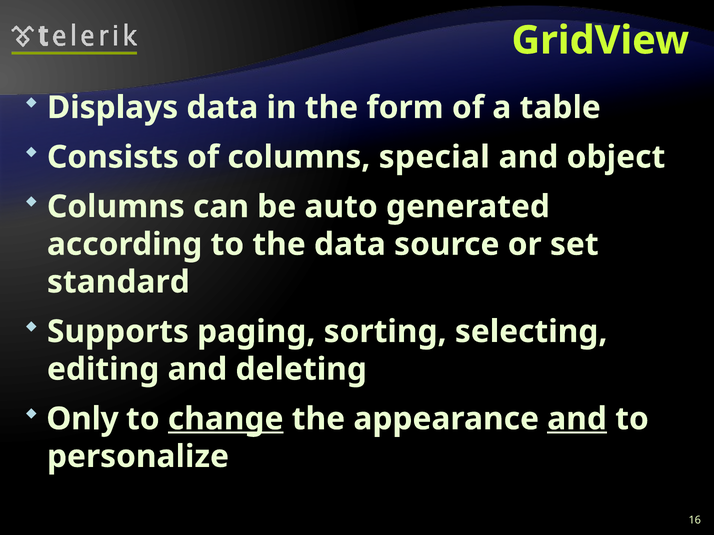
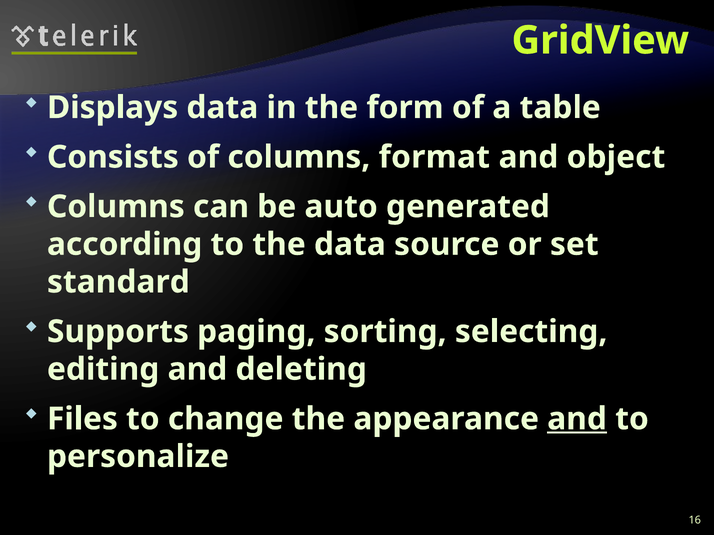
special: special -> format
Only: Only -> Files
change underline: present -> none
